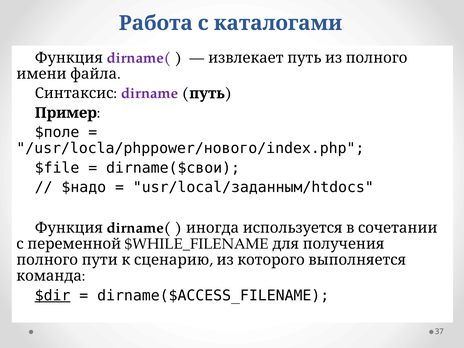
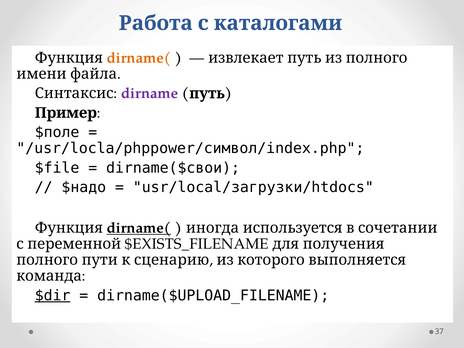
dirname( at (139, 58) colour: purple -> orange
/usr/locla/phppower/нового/index.php: /usr/locla/phppower/нового/index.php -> /usr/locla/phppower/символ/index.php
usr/local/заданным/htdocs: usr/local/заданным/htdocs -> usr/local/загрузки/htdocs
dirname( at (139, 228) underline: none -> present
$WHILE_FILENAME: $WHILE_FILENAME -> $EXISTS_FILENAME
dirname($ACCESS_FILENAME: dirname($ACCESS_FILENAME -> dirname($UPLOAD_FILENAME
